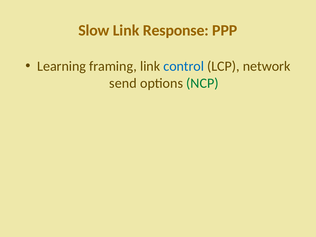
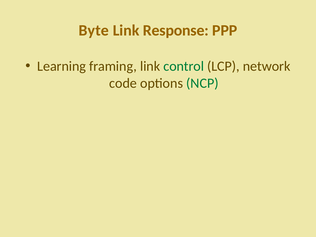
Slow: Slow -> Byte
control colour: blue -> green
send: send -> code
